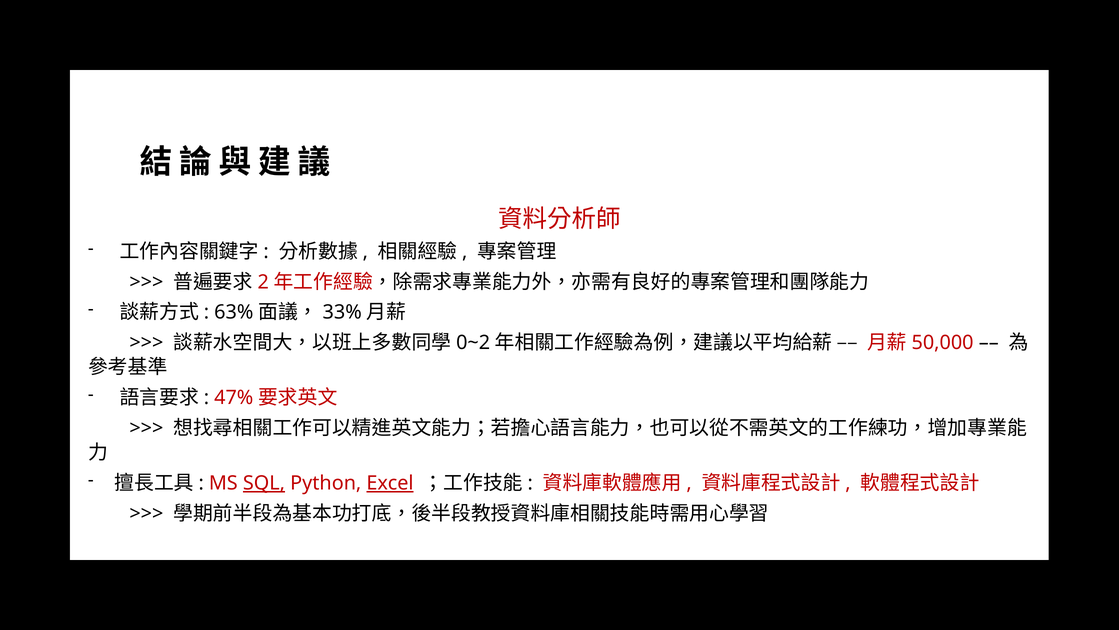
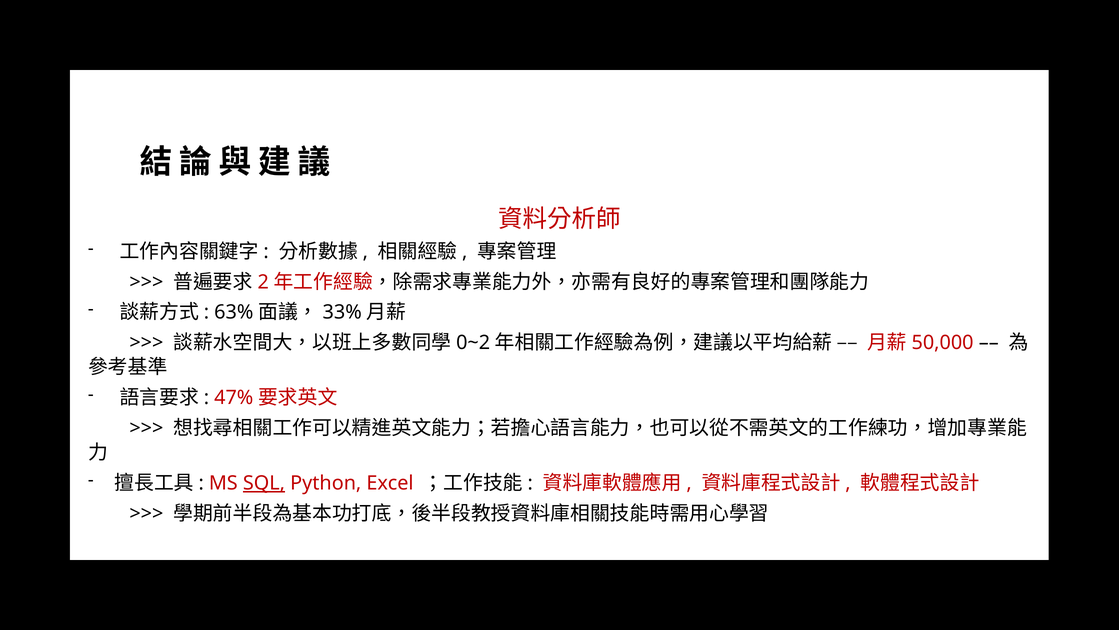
Excel underline: present -> none
